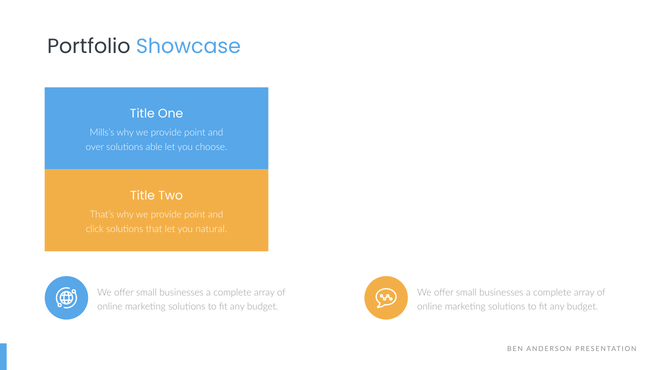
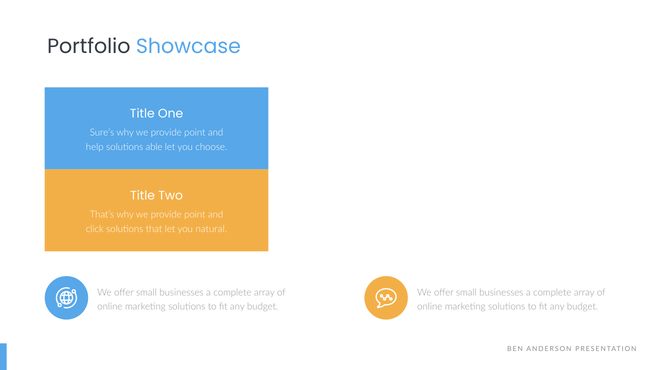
Mills’s: Mills’s -> Sure’s
over: over -> help
